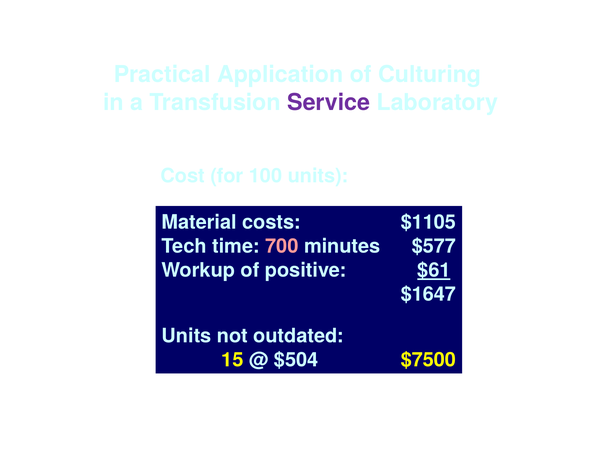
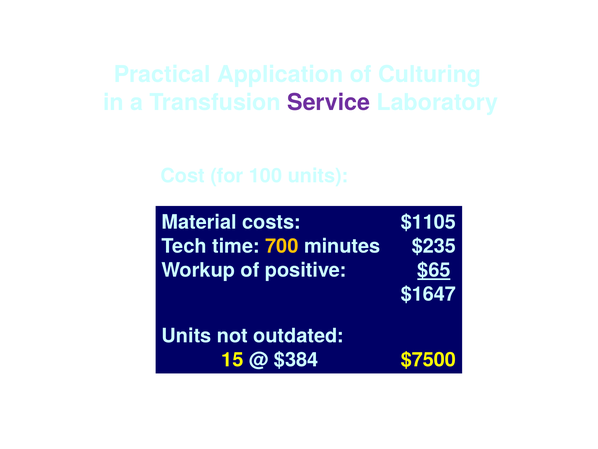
700 colour: pink -> yellow
$577: $577 -> $235
$61: $61 -> $65
$504: $504 -> $384
